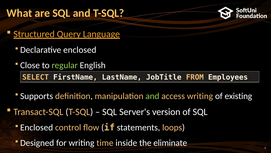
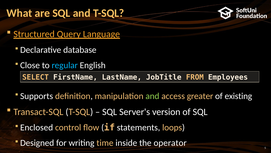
Declarative enclosed: enclosed -> database
regular colour: light green -> light blue
access writing: writing -> greater
eliminate: eliminate -> operator
